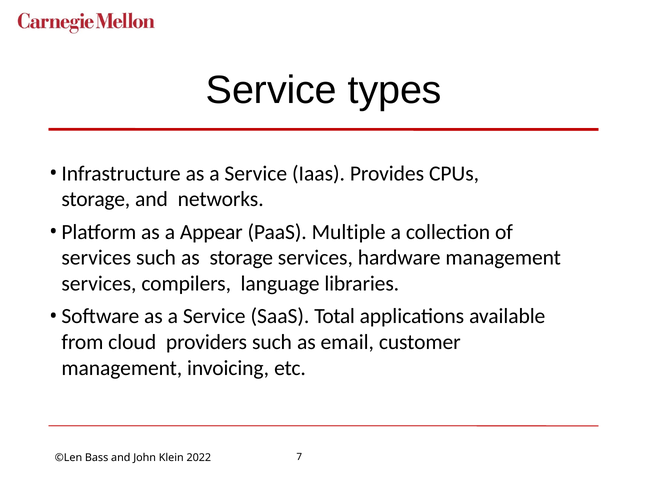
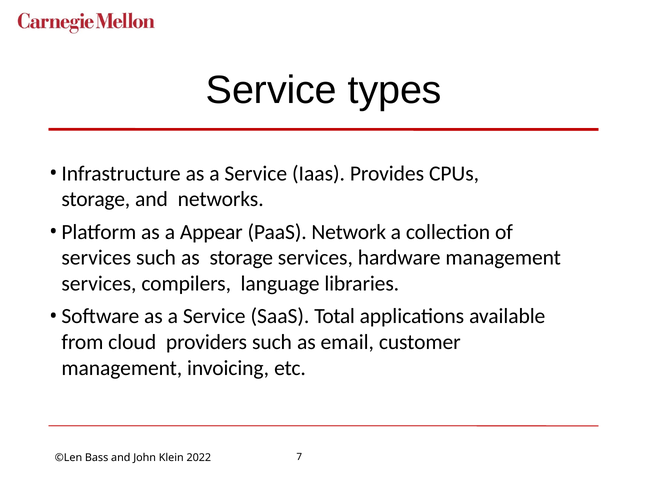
Multiple: Multiple -> Network
